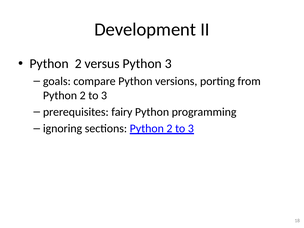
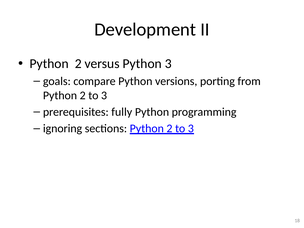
fairy: fairy -> fully
